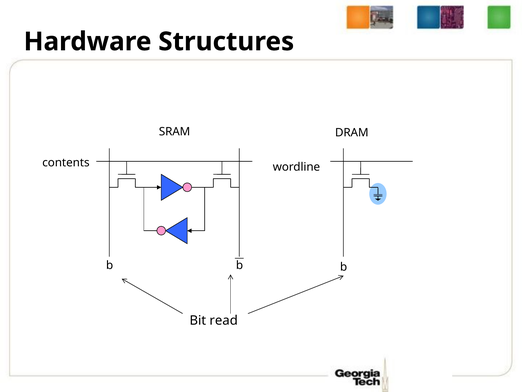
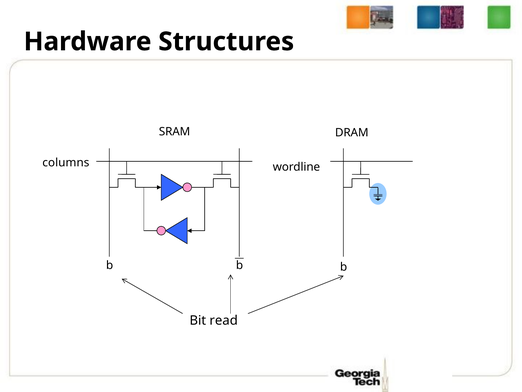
contents: contents -> columns
